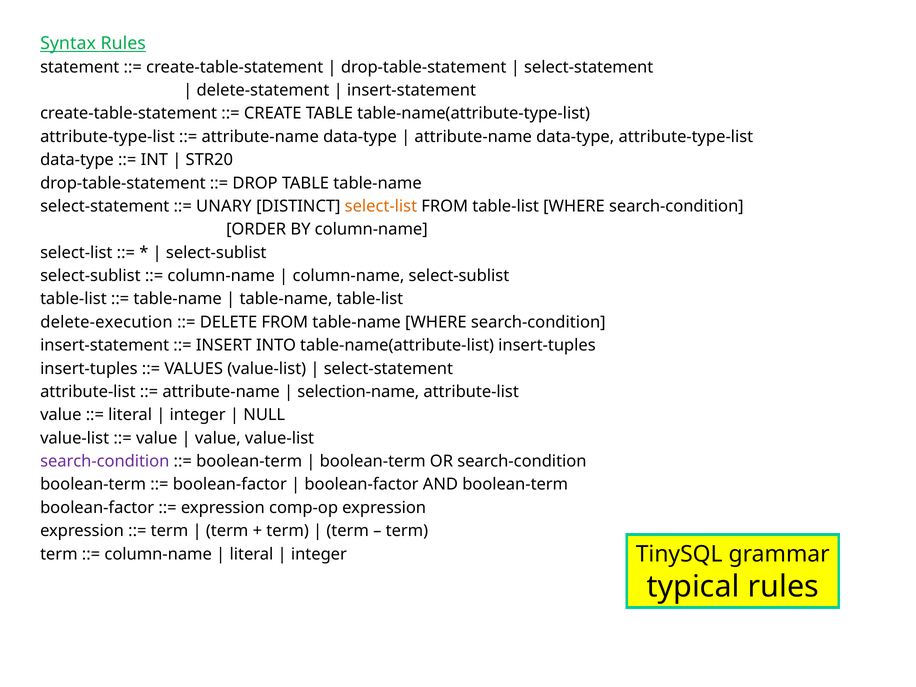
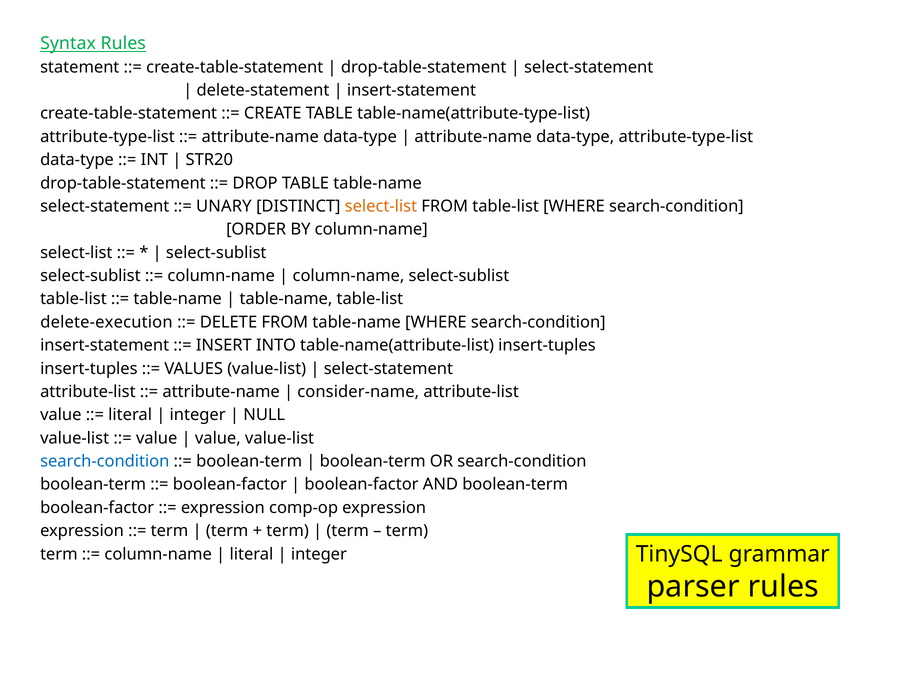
selection-name: selection-name -> consider-name
search-condition at (105, 461) colour: purple -> blue
typical: typical -> parser
